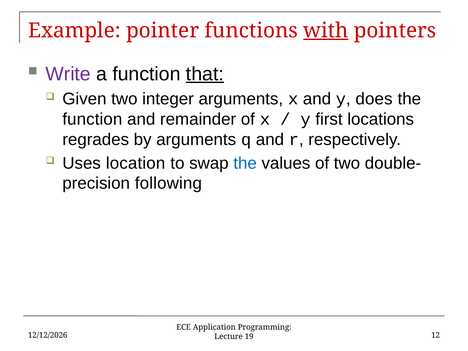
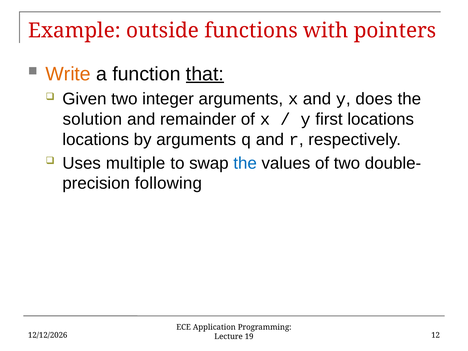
pointer: pointer -> outside
with underline: present -> none
Write colour: purple -> orange
function at (92, 119): function -> solution
regrades at (96, 139): regrades -> locations
location: location -> multiple
